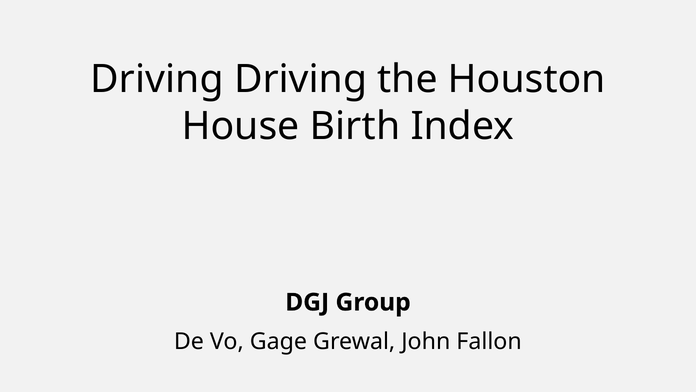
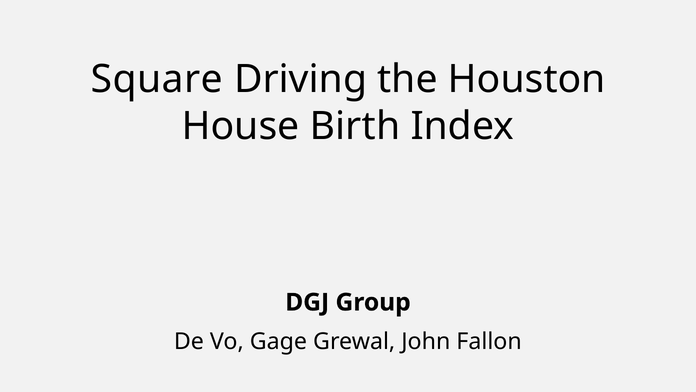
Driving at (157, 79): Driving -> Square
